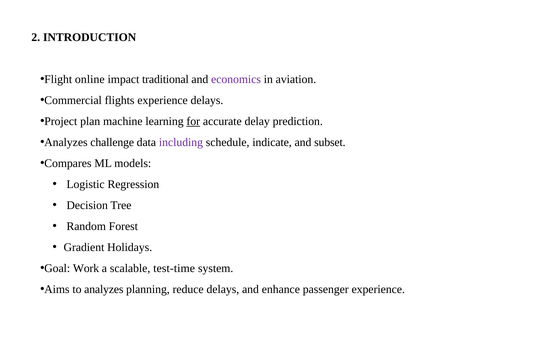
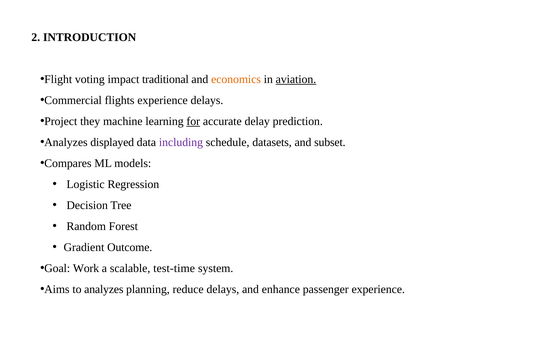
online: online -> voting
economics colour: purple -> orange
aviation underline: none -> present
plan: plan -> they
challenge: challenge -> displayed
indicate: indicate -> datasets
Holidays: Holidays -> Outcome
